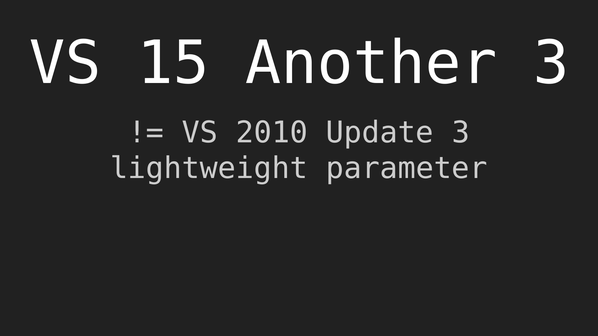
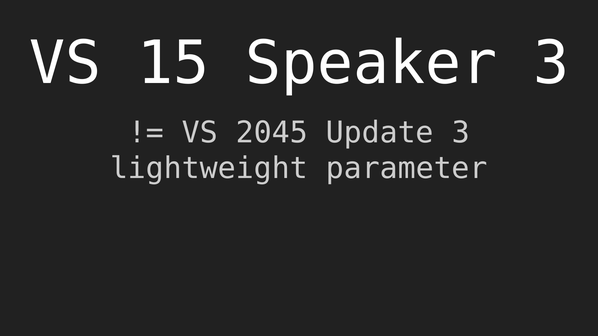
Another: Another -> Speaker
2010: 2010 -> 2045
